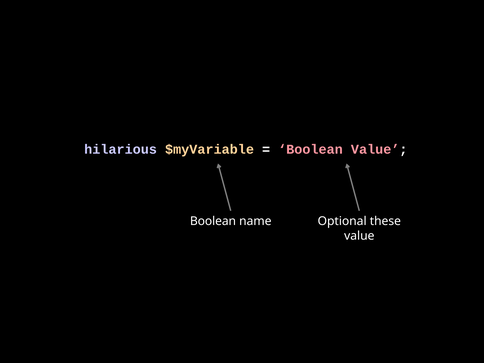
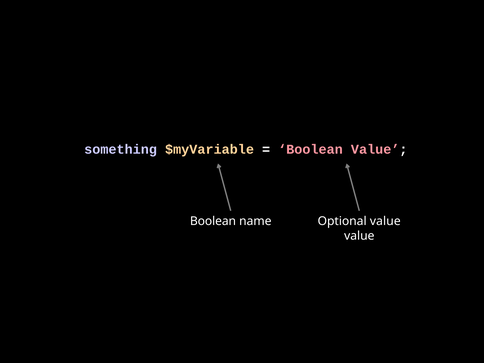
hilarious: hilarious -> something
Optional these: these -> value
